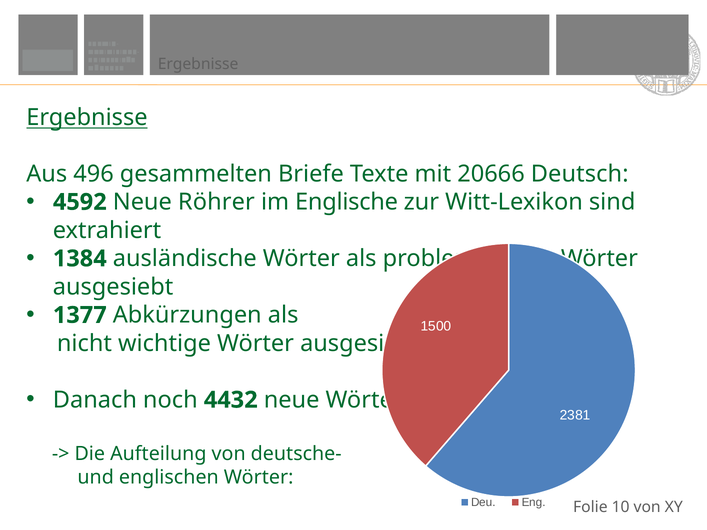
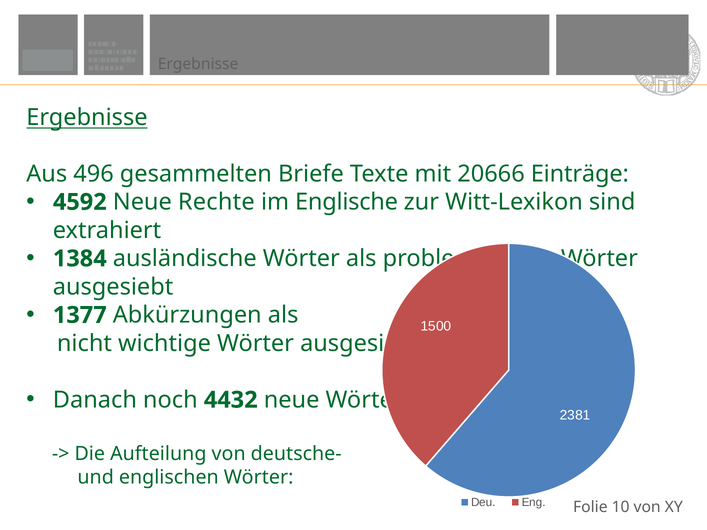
Deutsch: Deutsch -> Einträge
Röhrer: Röhrer -> Rechte
